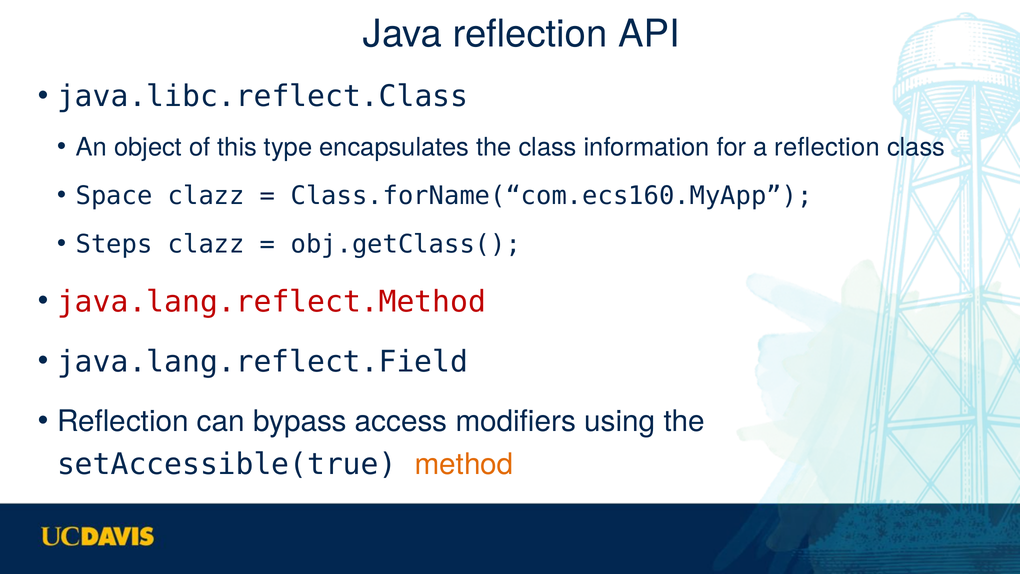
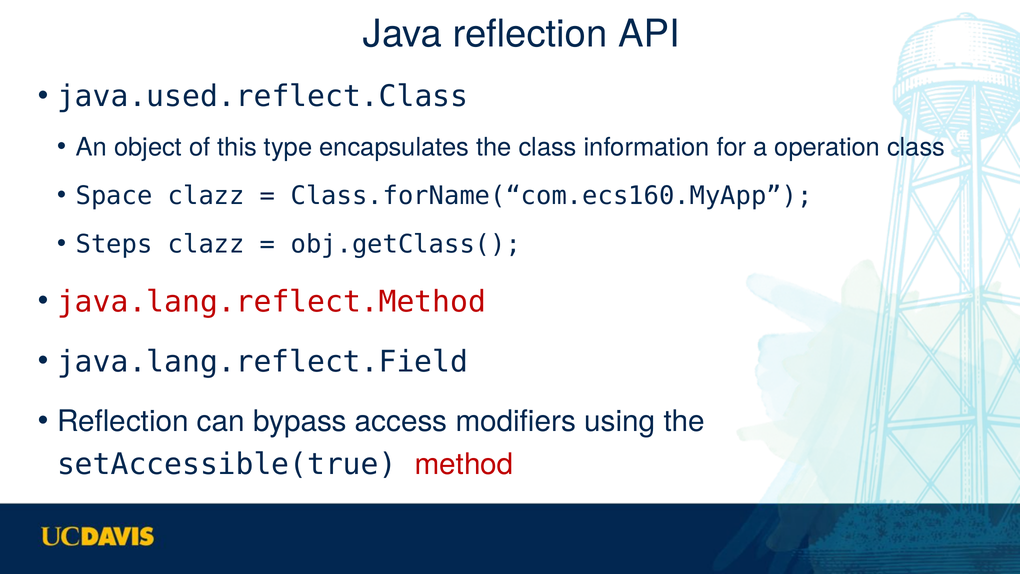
java.libc.reflect.Class: java.libc.reflect.Class -> java.used.reflect.Class
a reflection: reflection -> operation
method colour: orange -> red
